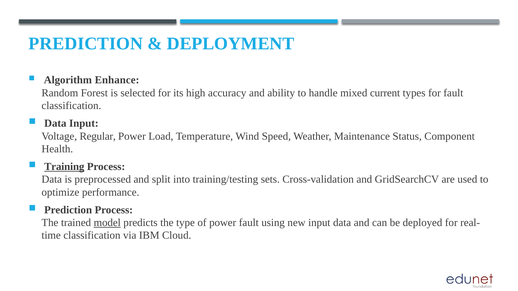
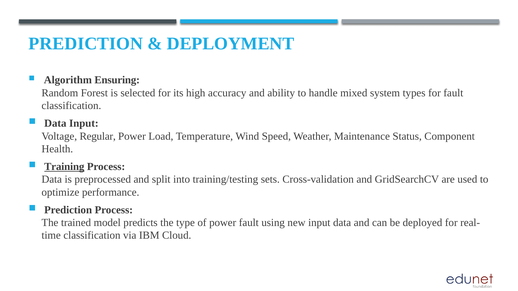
Enhance: Enhance -> Ensuring
current: current -> system
model underline: present -> none
